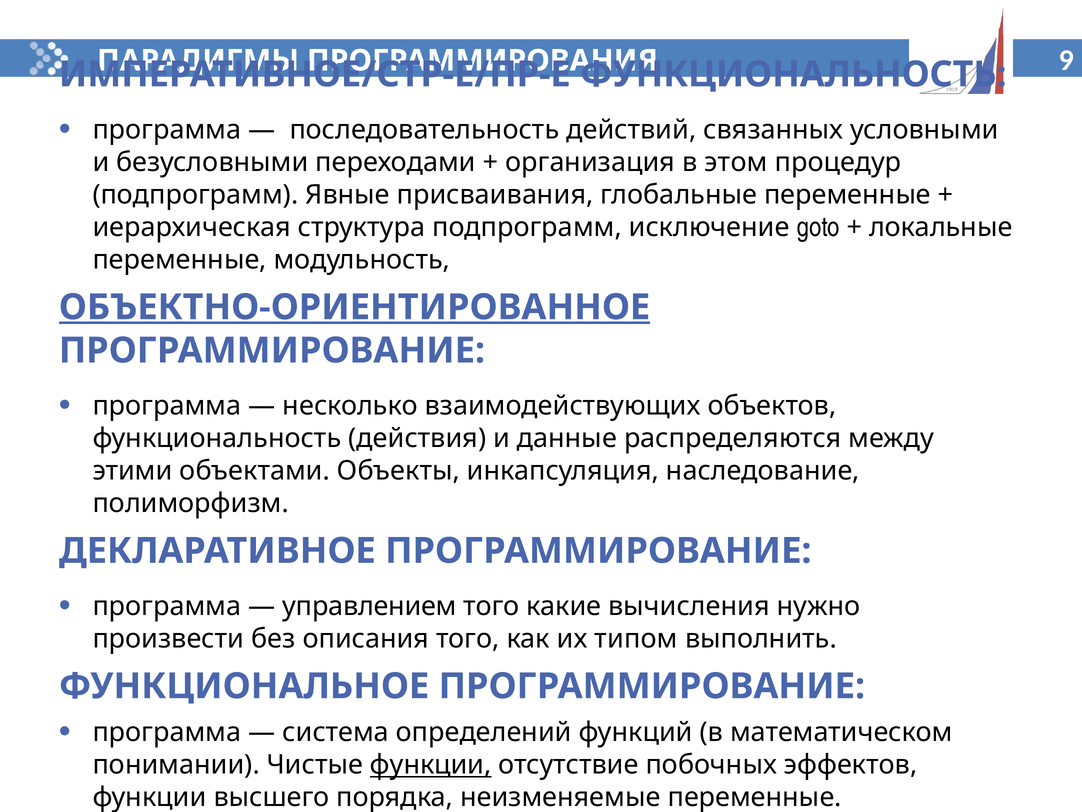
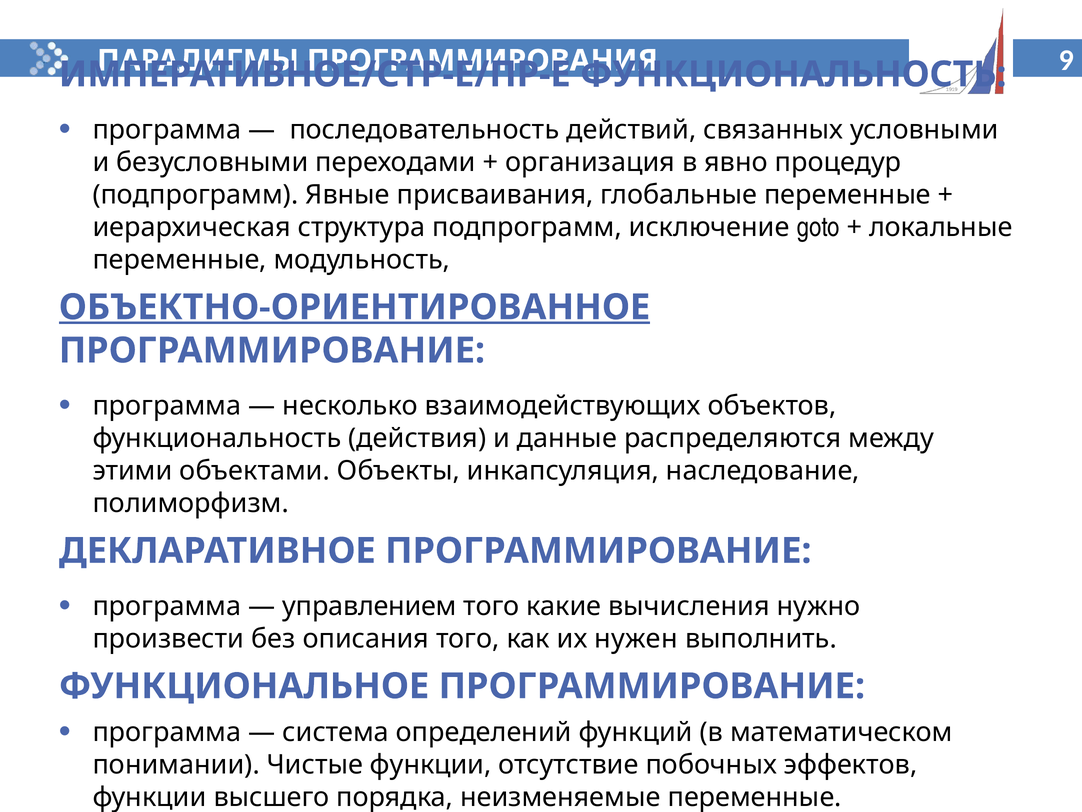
этом: этом -> явно
типом: типом -> нужен
функции at (431, 765) underline: present -> none
